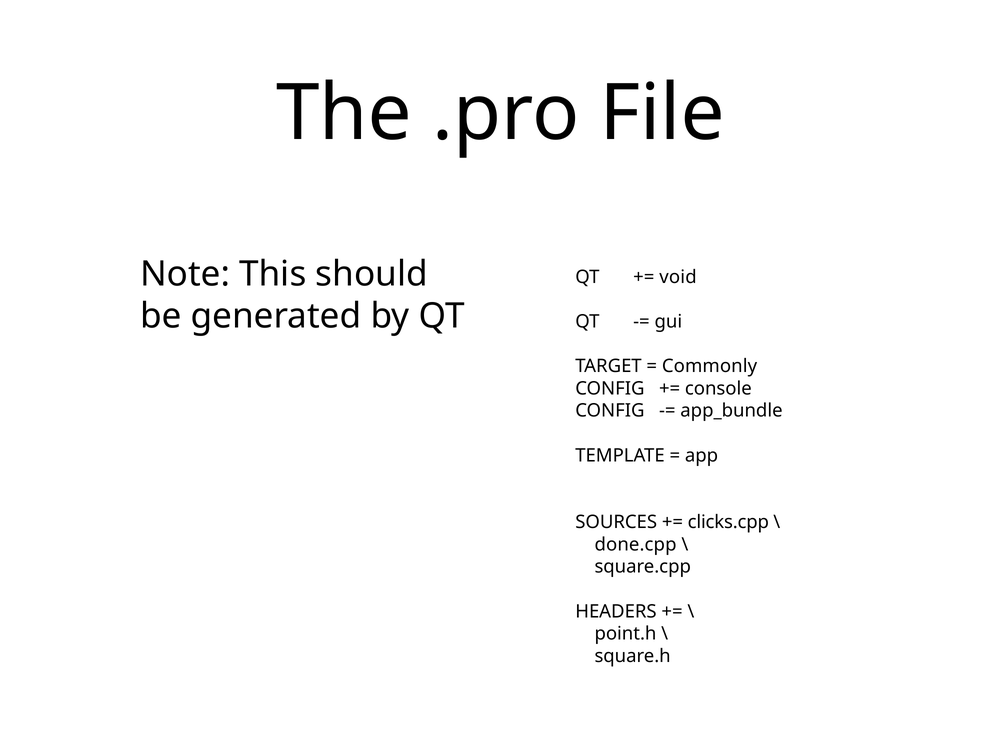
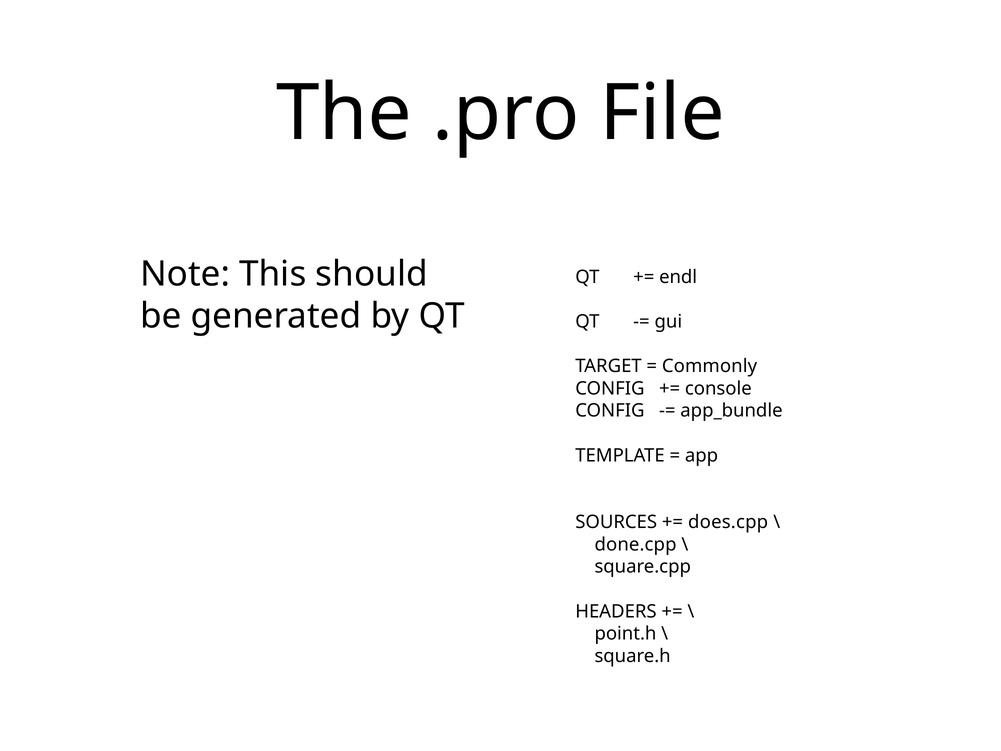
void: void -> endl
clicks.cpp: clicks.cpp -> does.cpp
